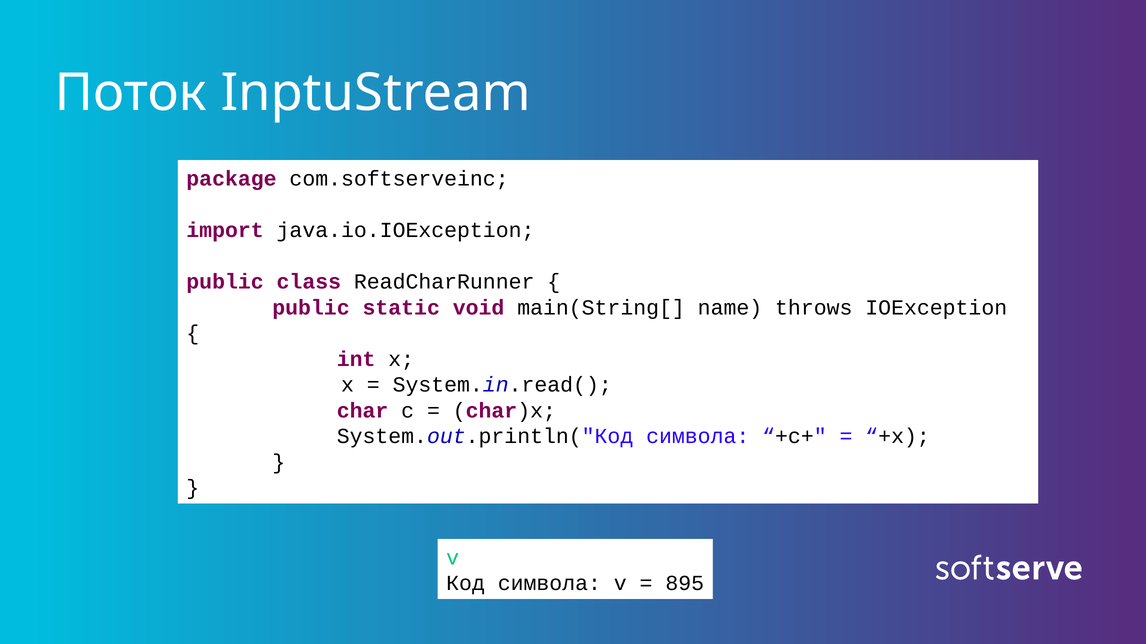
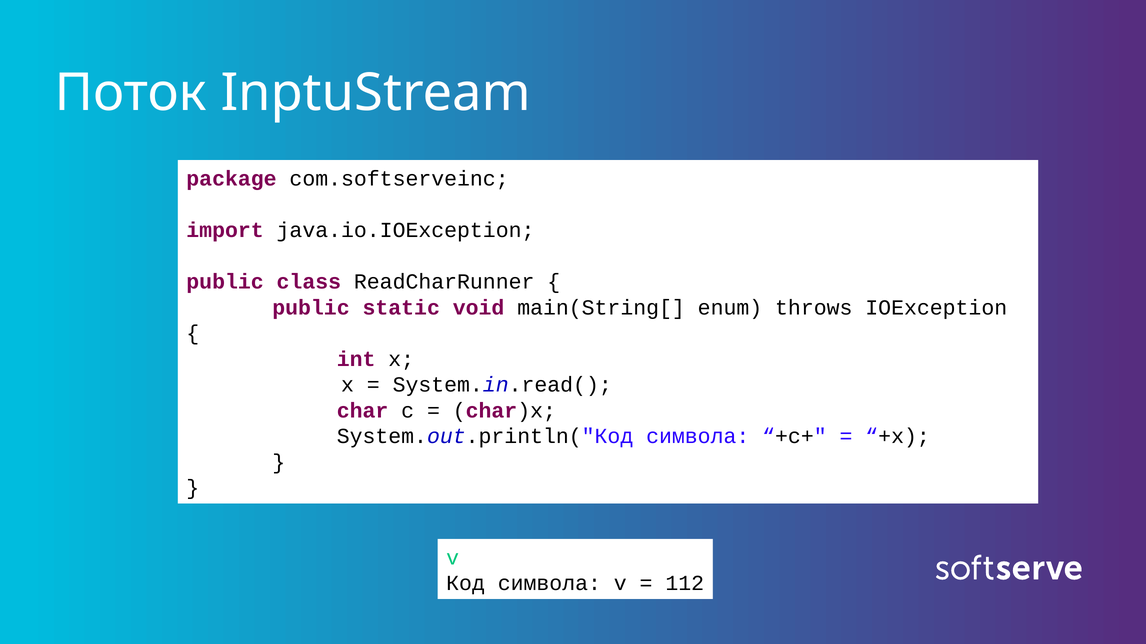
name: name -> enum
895: 895 -> 112
